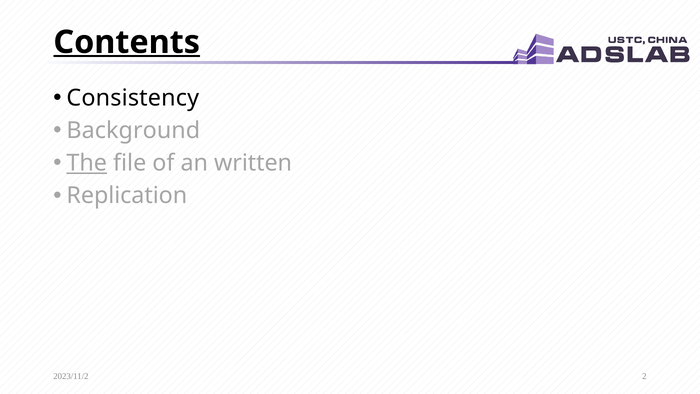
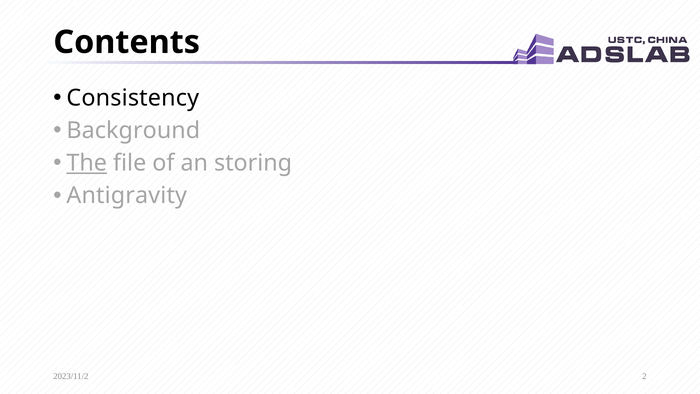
Contents underline: present -> none
written: written -> storing
Replication: Replication -> Antigravity
